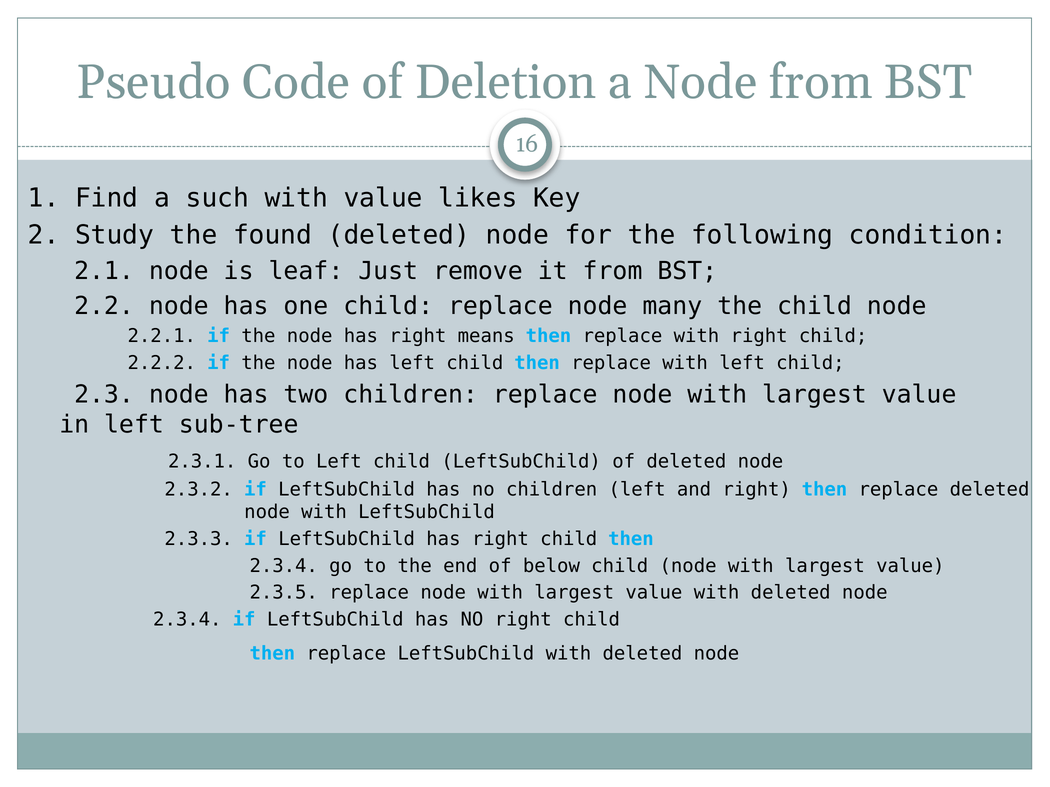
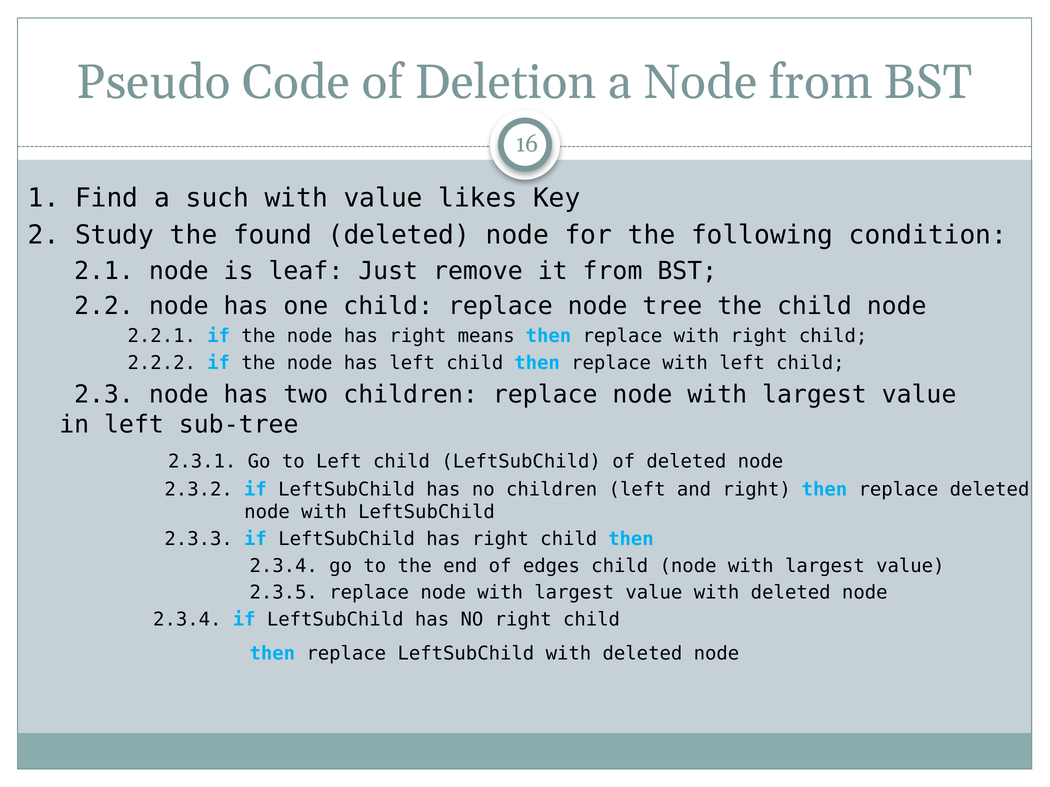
many: many -> tree
below: below -> edges
